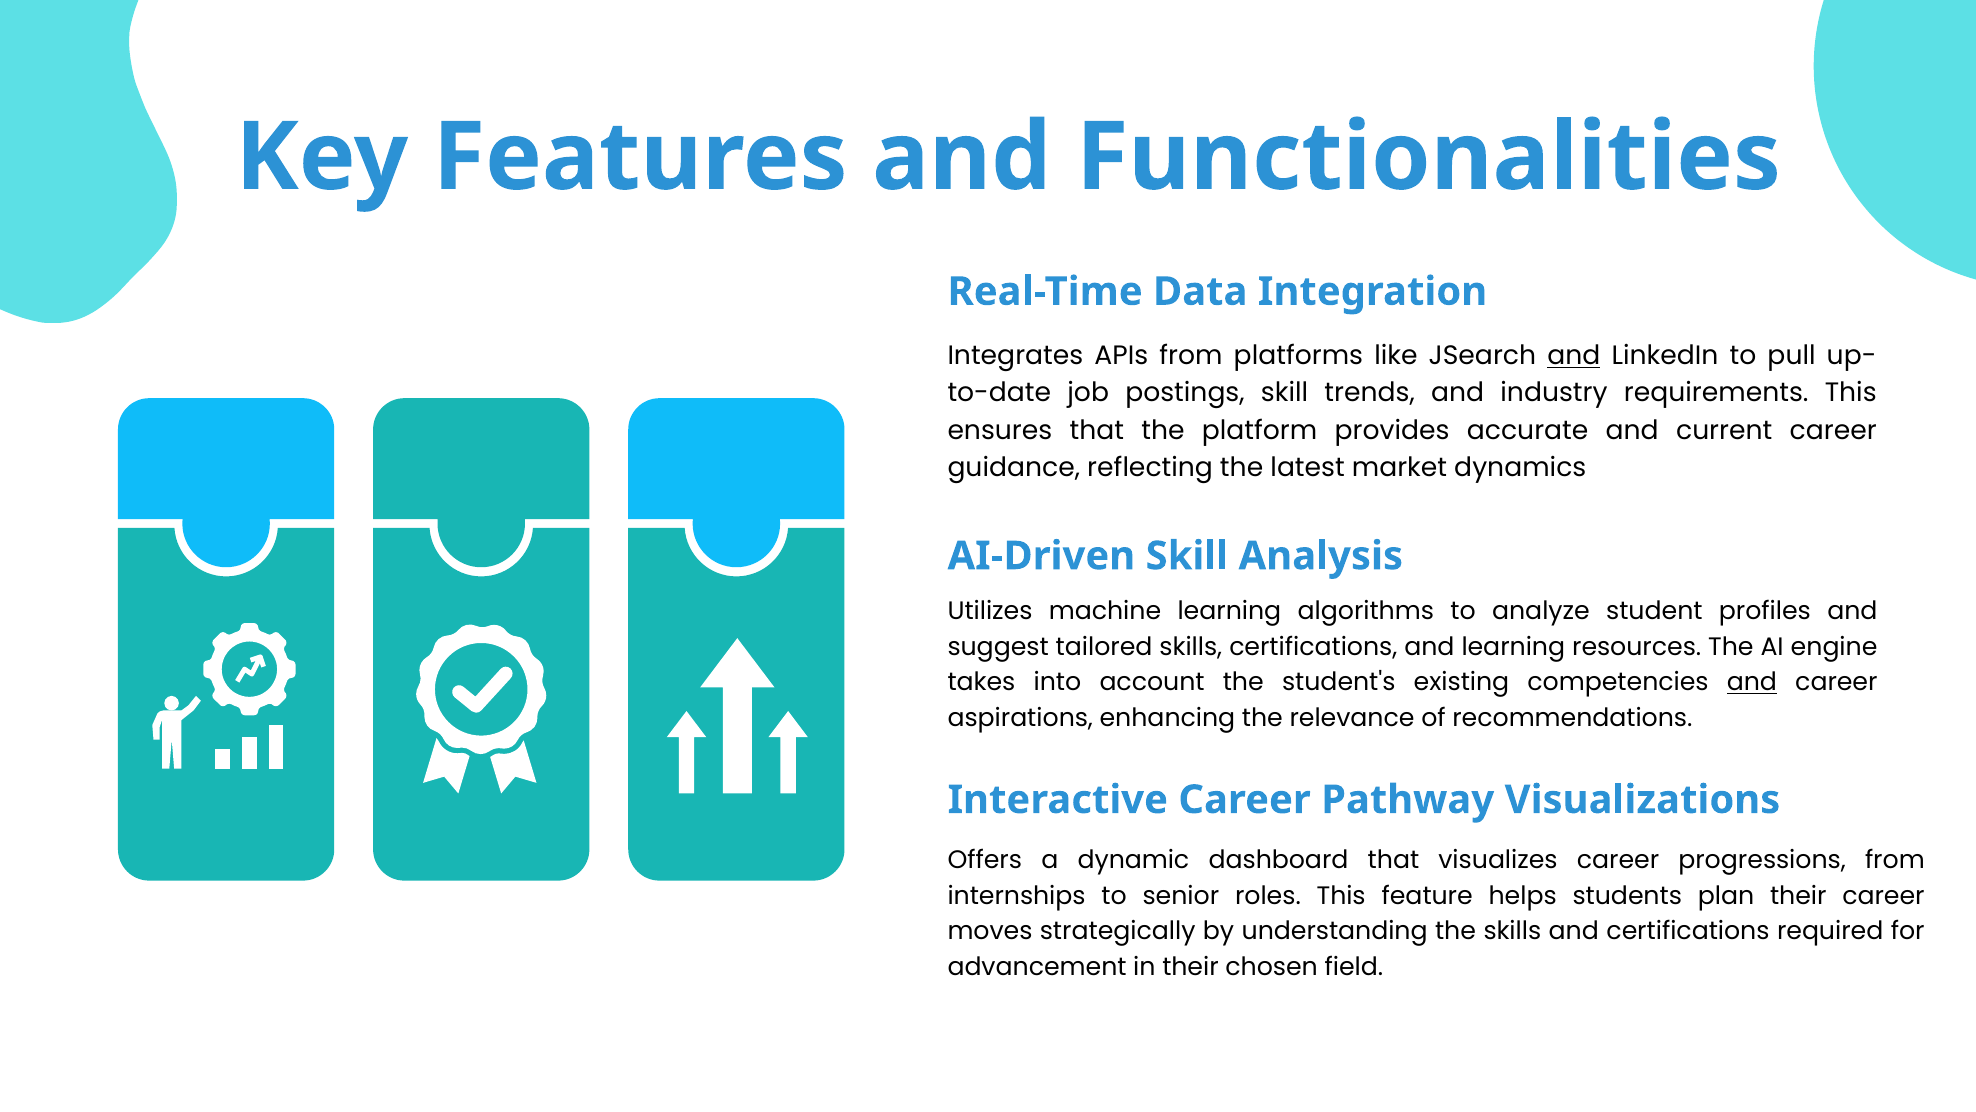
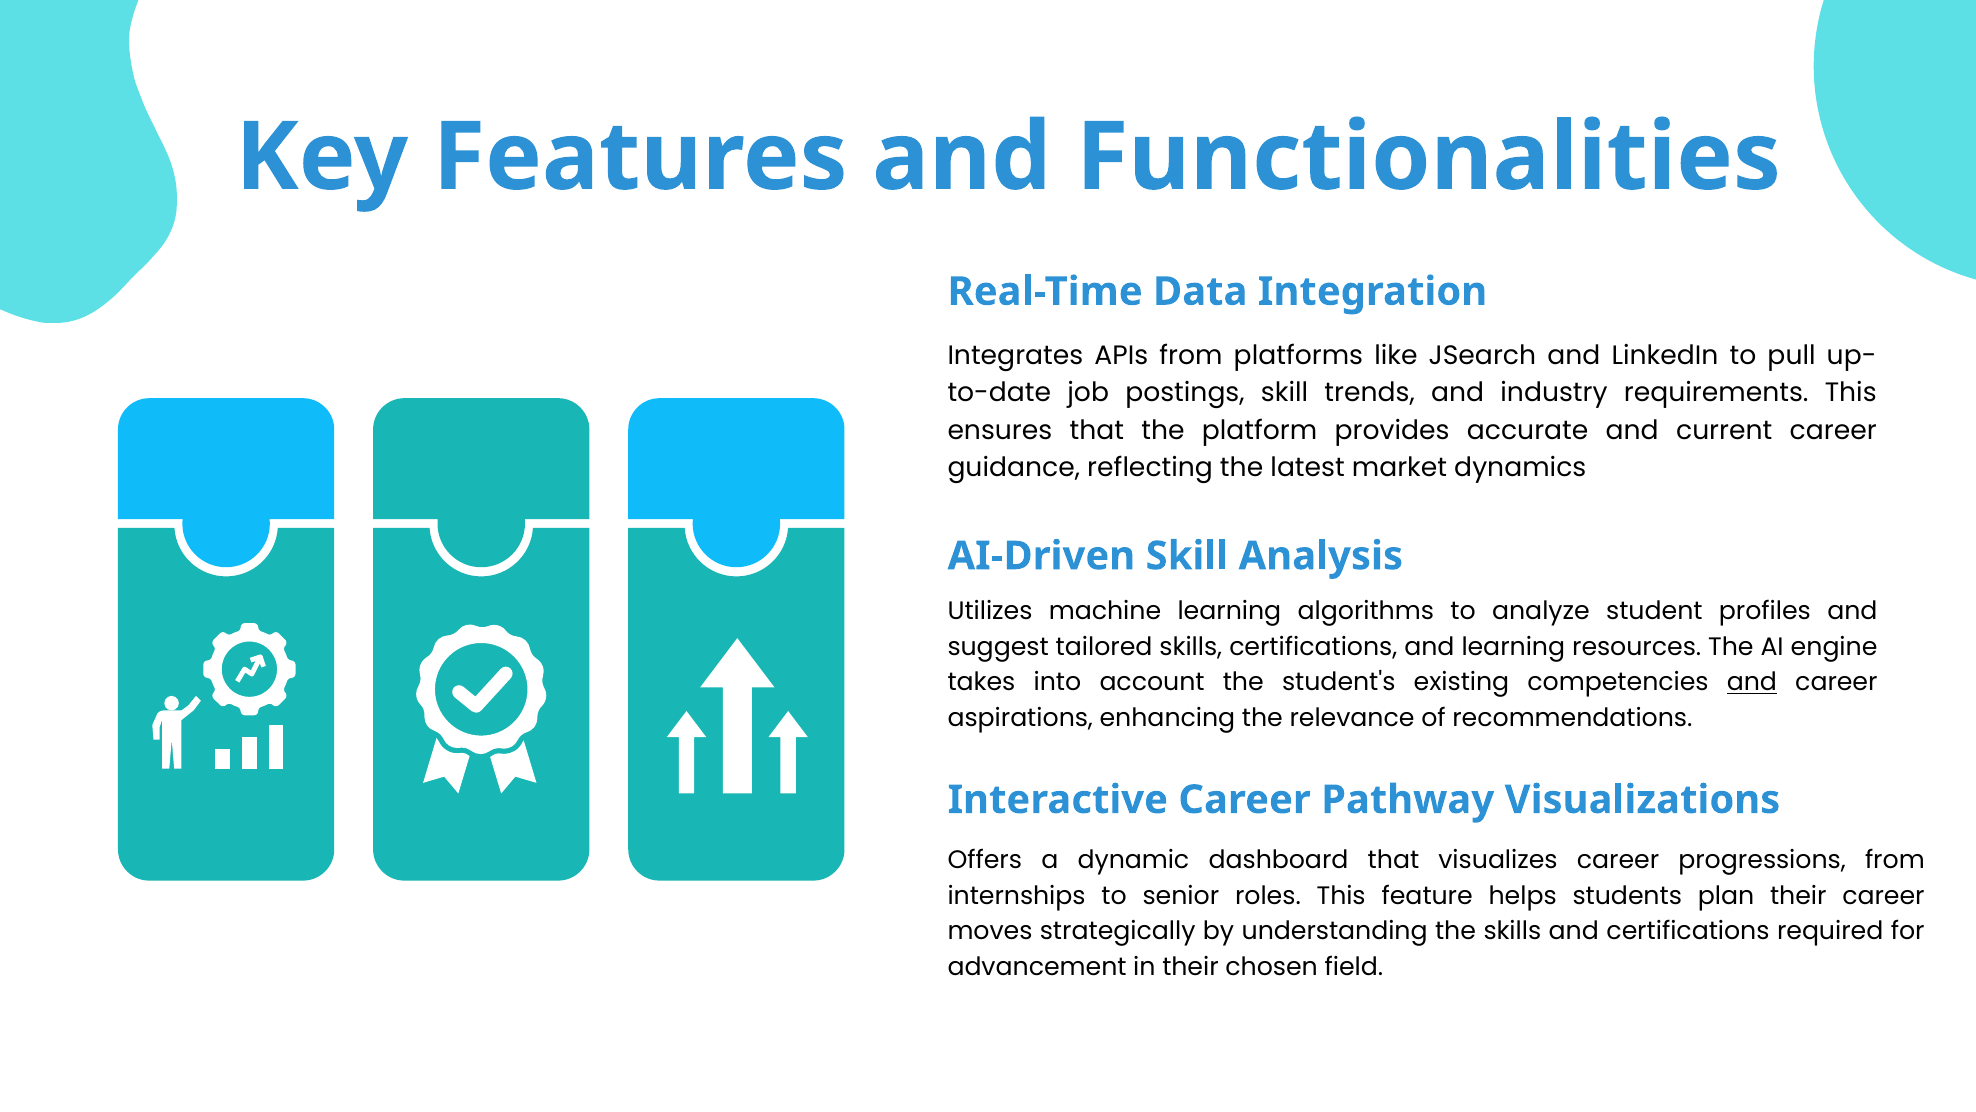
and at (1574, 356) underline: present -> none
